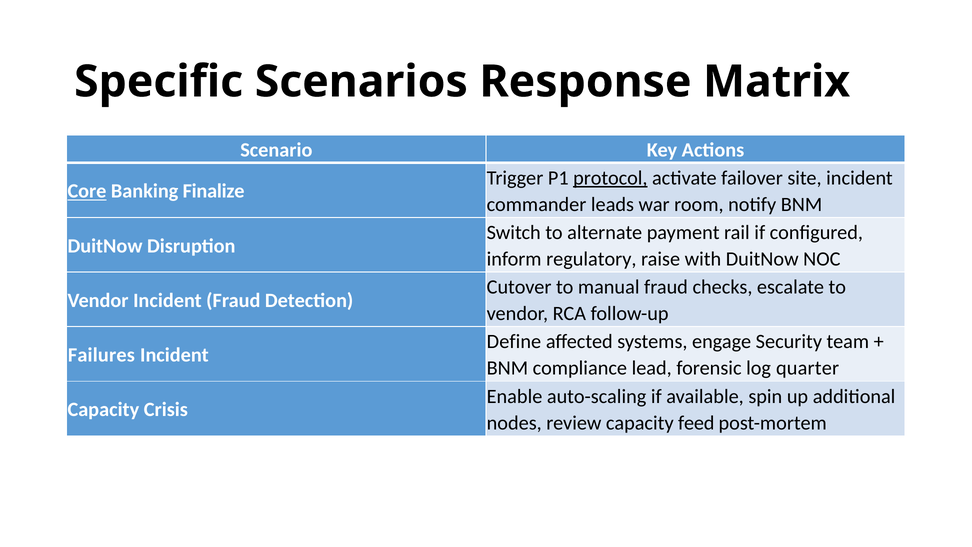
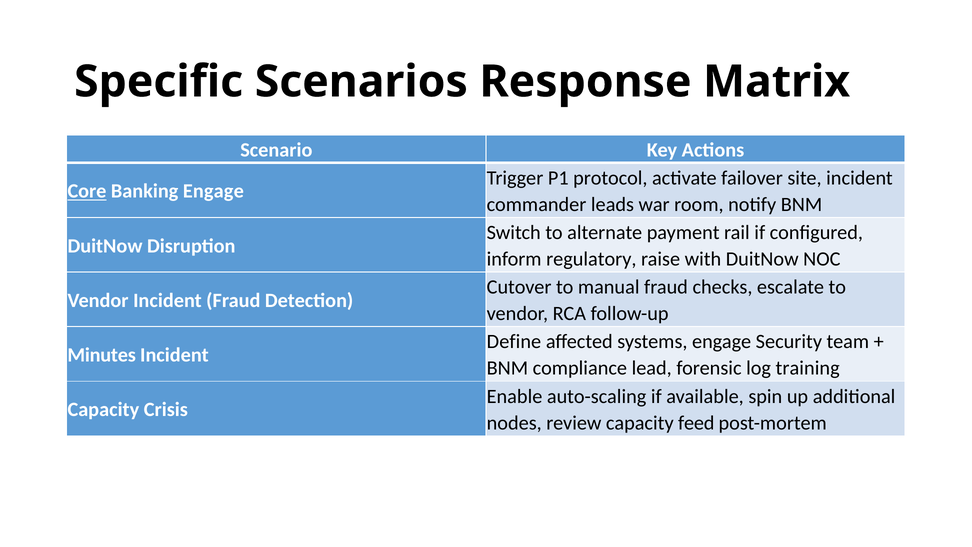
protocol underline: present -> none
Banking Finalize: Finalize -> Engage
Failures: Failures -> Minutes
quarter: quarter -> training
